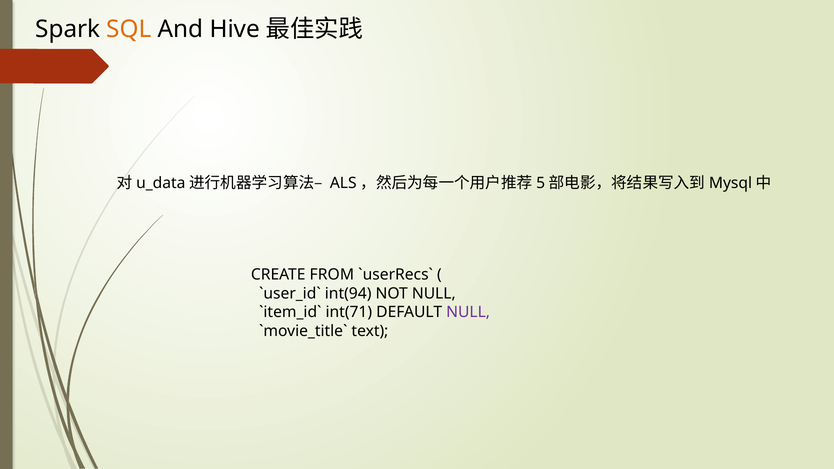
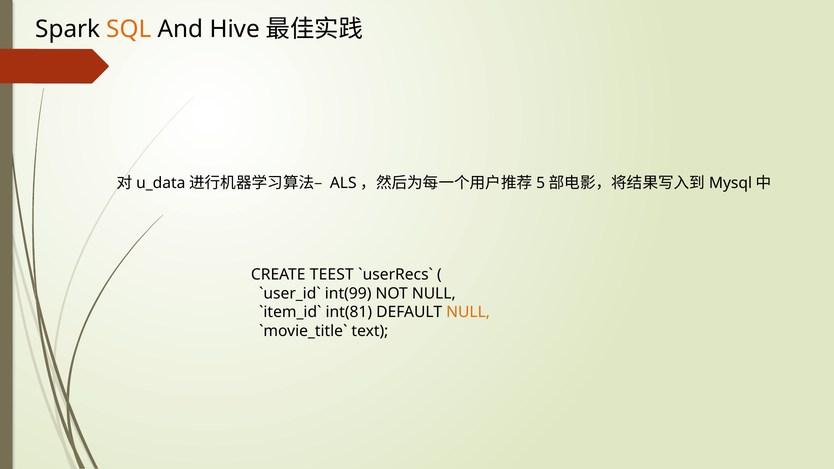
FROM: FROM -> TEEST
int(94: int(94 -> int(99
int(71: int(71 -> int(81
NULL at (468, 312) colour: purple -> orange
